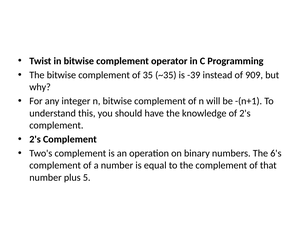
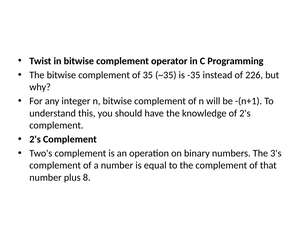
-39: -39 -> -35
909: 909 -> 226
6's: 6's -> 3's
5: 5 -> 8
